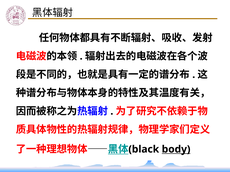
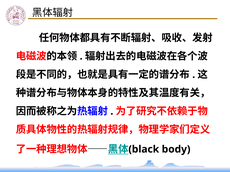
body underline: present -> none
